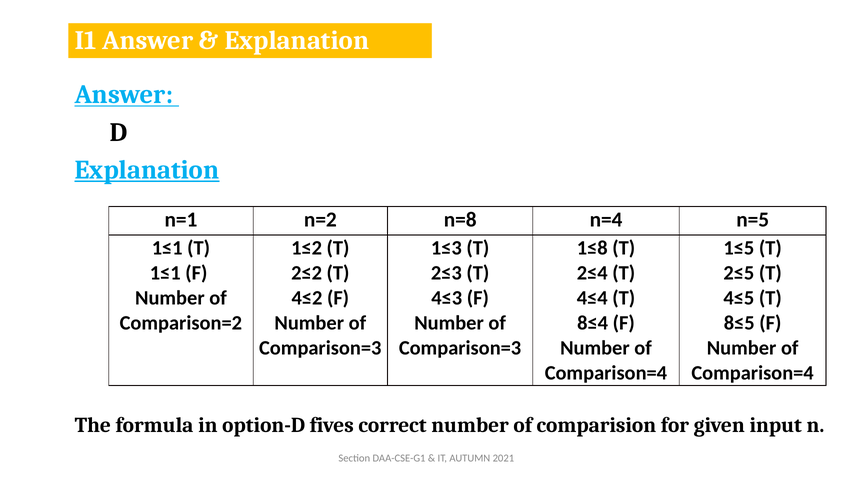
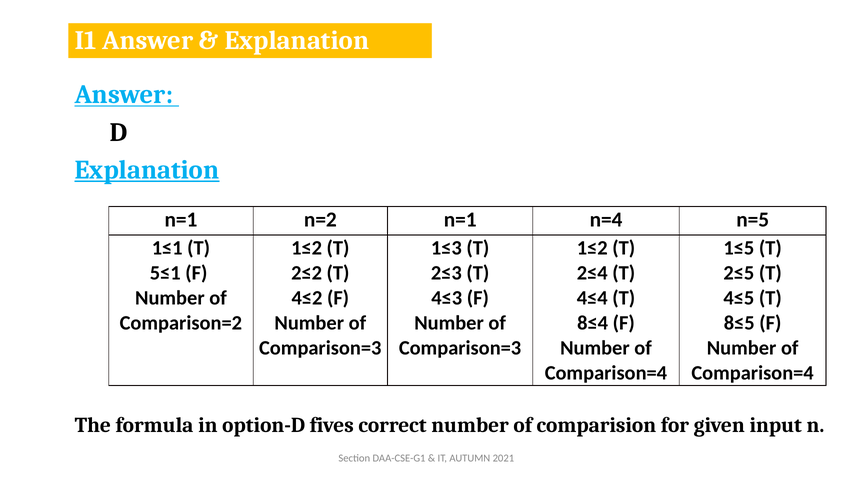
n=2 n=8: n=8 -> n=1
1≤8 at (592, 248): 1≤8 -> 1≤2
1≤1 at (165, 273): 1≤1 -> 5≤1
